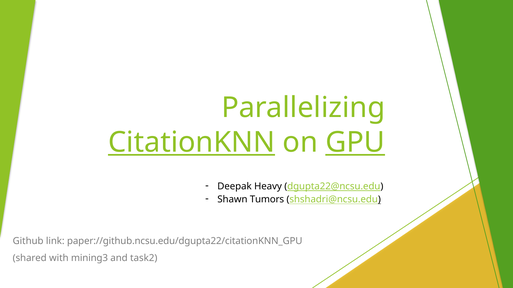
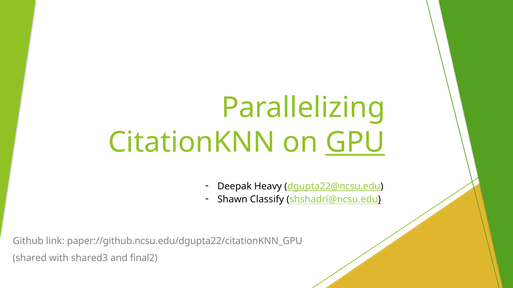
CitationKNN underline: present -> none
Tumors: Tumors -> Classify
mining3: mining3 -> shared3
task2: task2 -> final2
